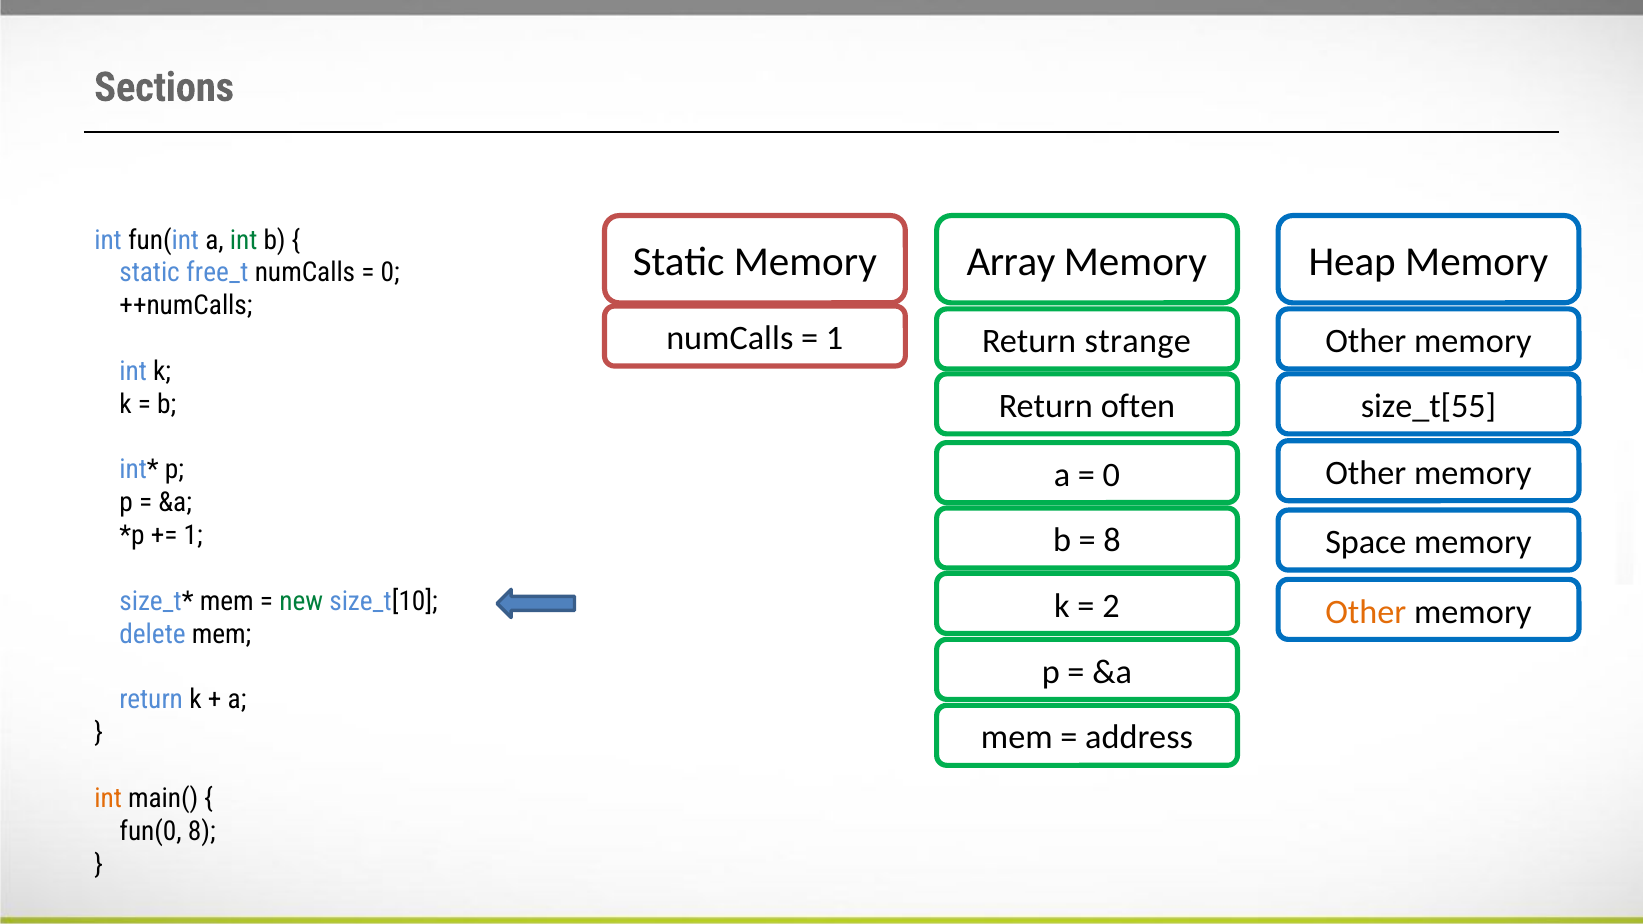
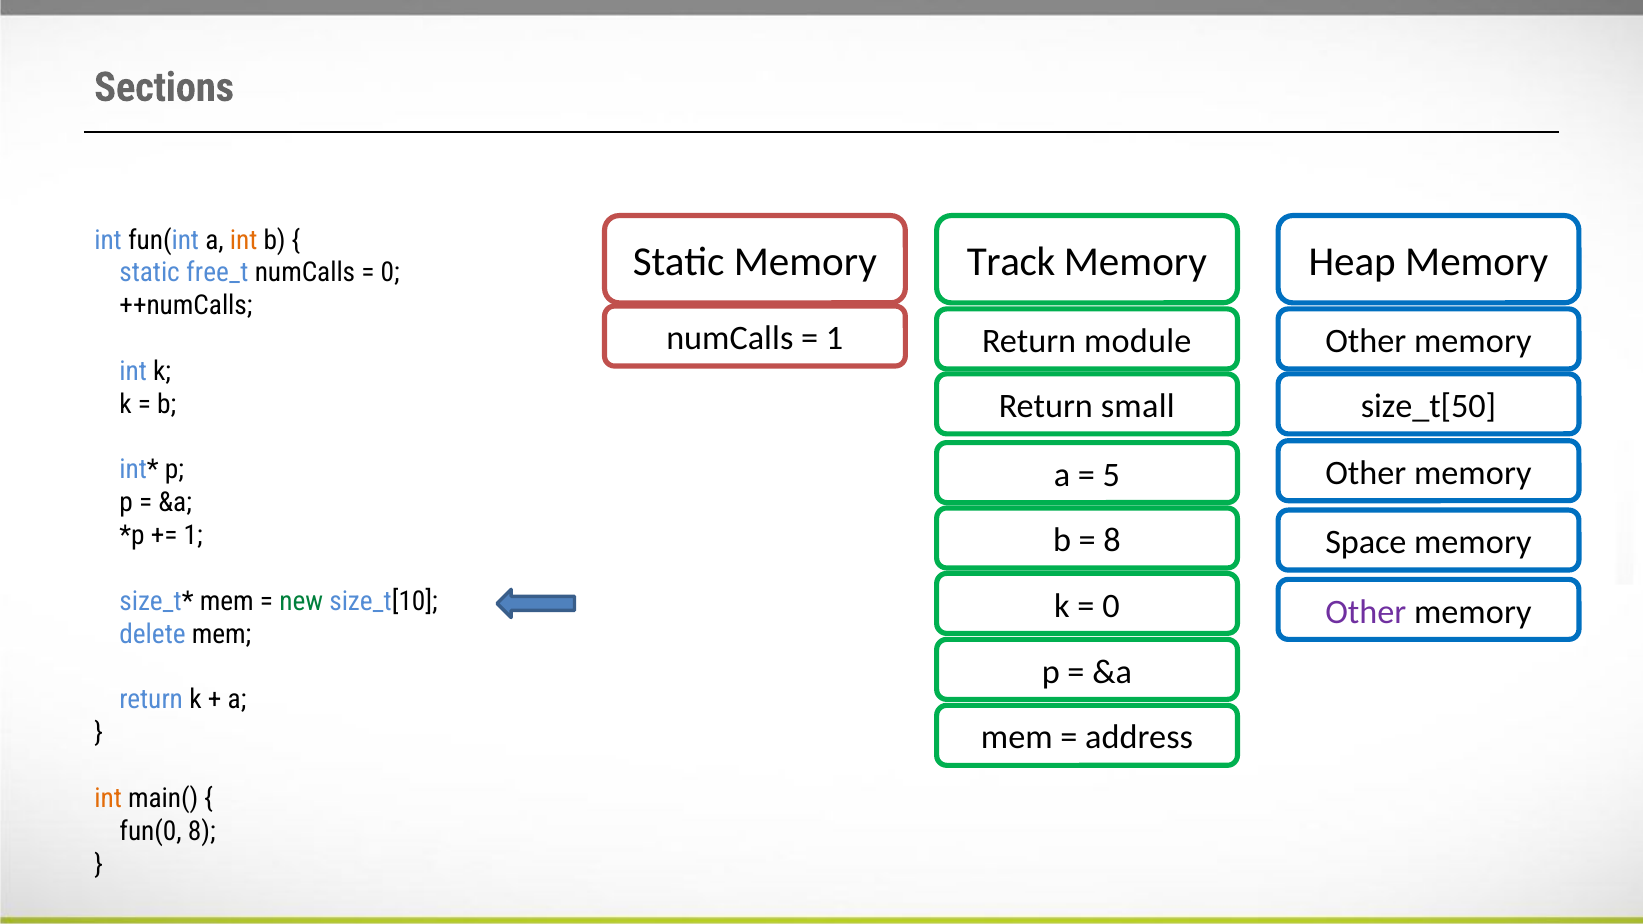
int at (244, 240) colour: green -> orange
Array: Array -> Track
strange: strange -> module
often: often -> small
size_t[55: size_t[55 -> size_t[50
0 at (1111, 475): 0 -> 5
2 at (1111, 606): 2 -> 0
Other at (1366, 612) colour: orange -> purple
